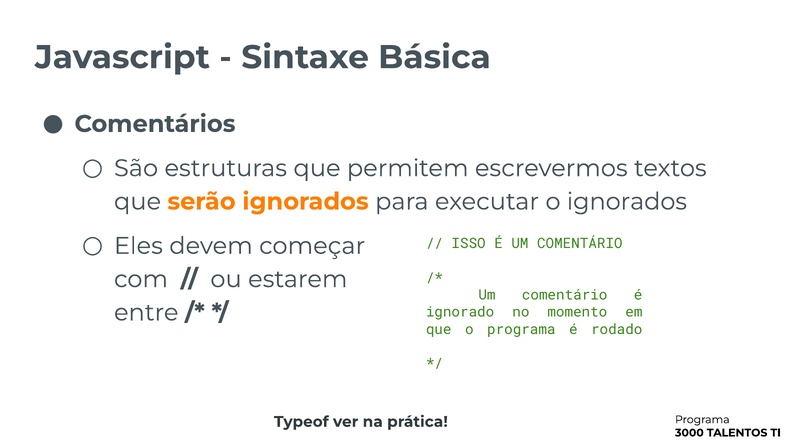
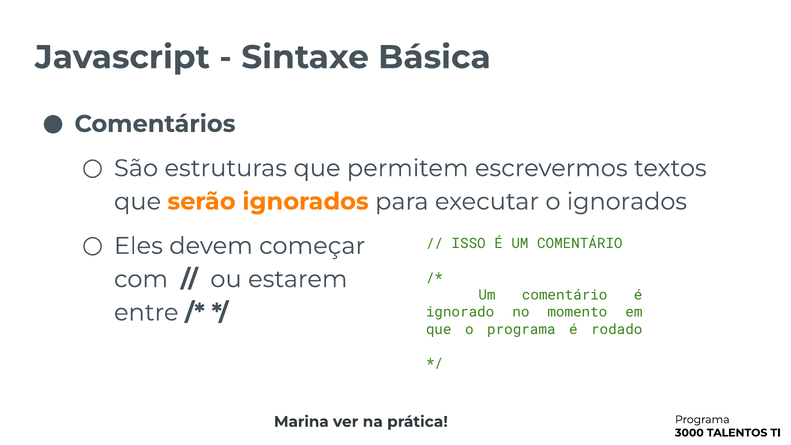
Typeof: Typeof -> Marina
